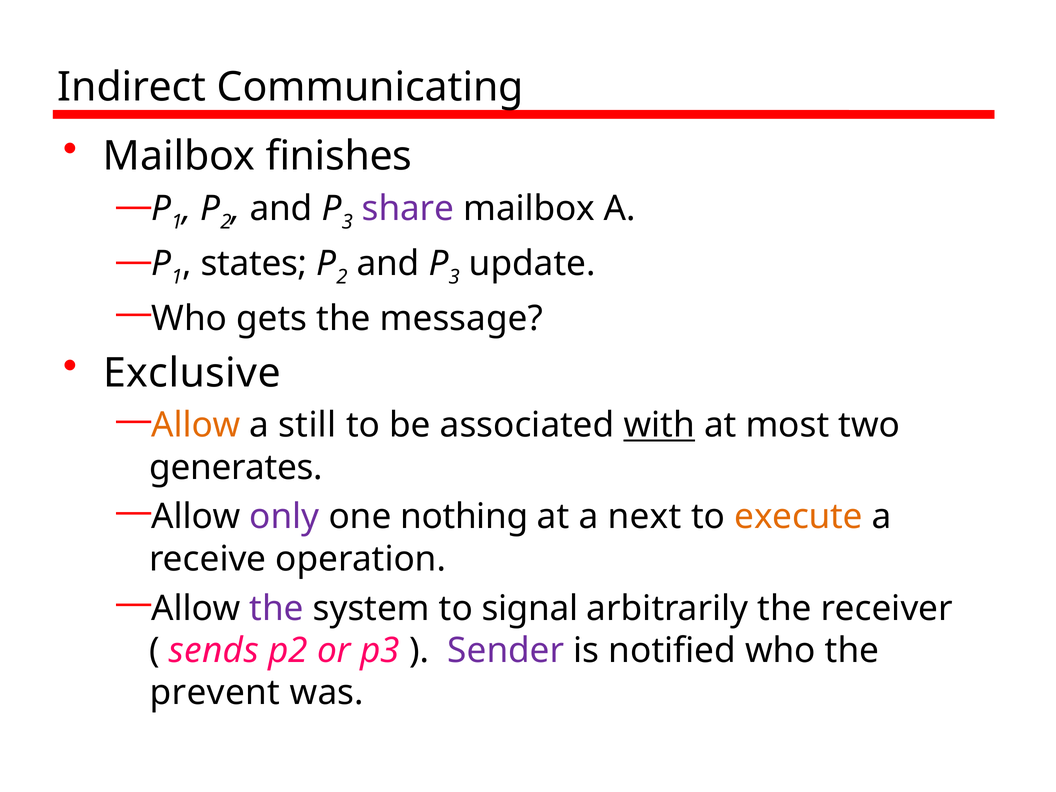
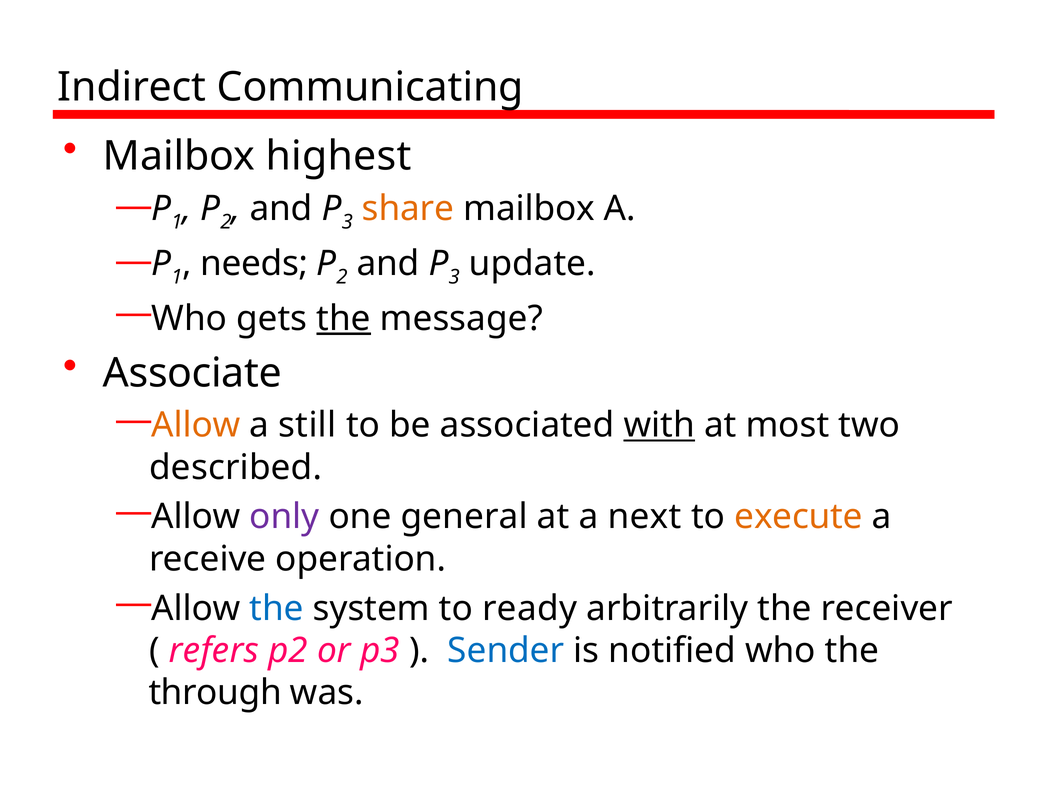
finishes: finishes -> highest
share colour: purple -> orange
states: states -> needs
the at (344, 319) underline: none -> present
Exclusive: Exclusive -> Associate
generates: generates -> described
nothing: nothing -> general
the at (276, 608) colour: purple -> blue
signal: signal -> ready
sends: sends -> refers
Sender colour: purple -> blue
prevent: prevent -> through
